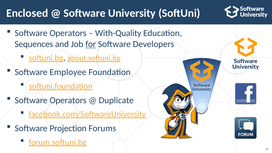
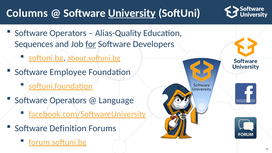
Enclosed: Enclosed -> Columns
University underline: none -> present
With-Quality: With-Quality -> Alias-Quality
Duplicate: Duplicate -> Language
Projection: Projection -> Definition
